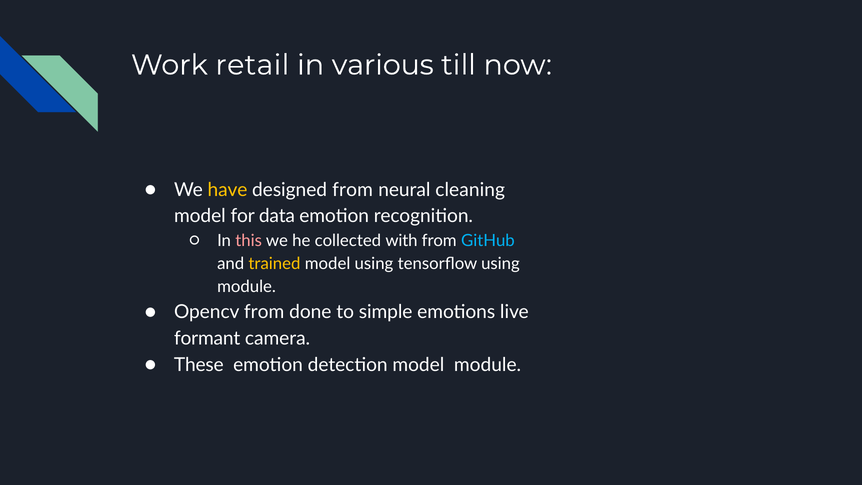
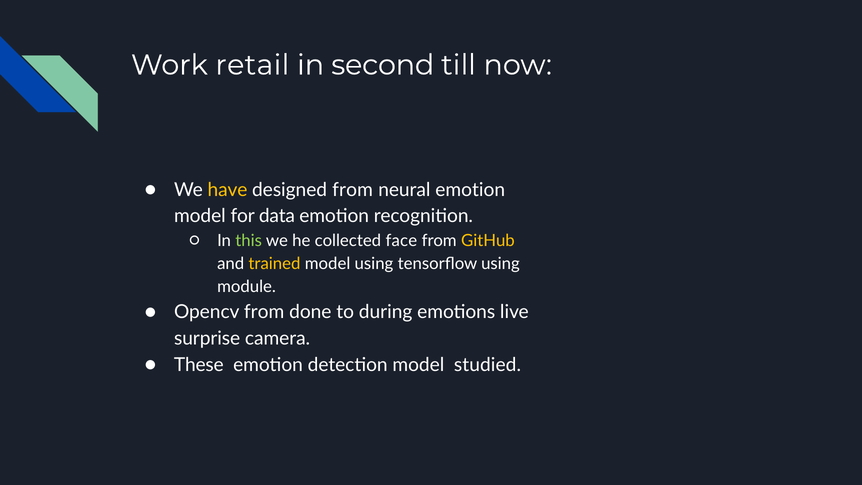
various: various -> second
neural cleaning: cleaning -> emotion
this colour: pink -> light green
with: with -> face
GitHub colour: light blue -> yellow
simple: simple -> during
formant: formant -> surprise
model module: module -> studied
